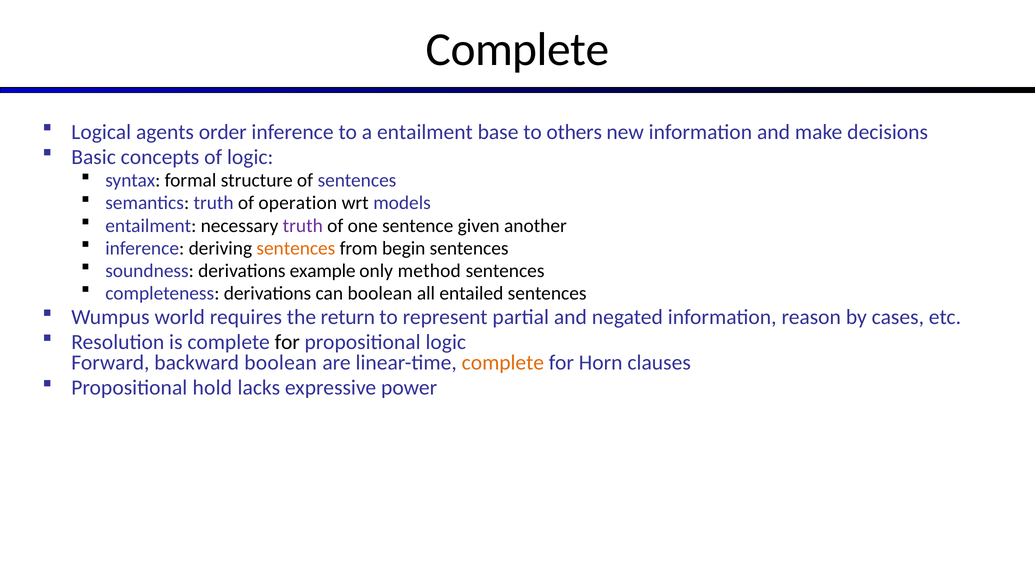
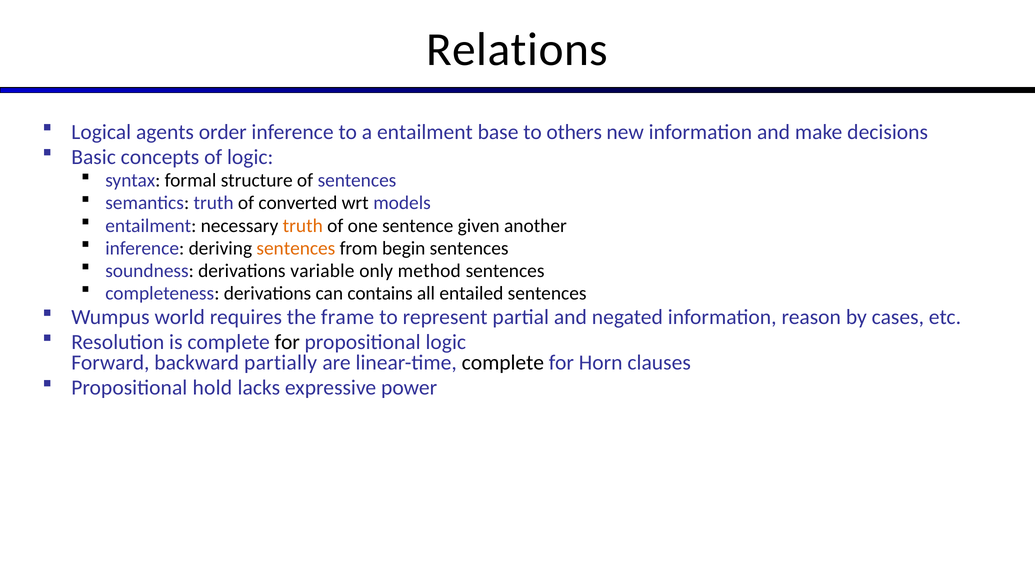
Complete at (518, 50): Complete -> Relations
operation: operation -> converted
truth at (303, 226) colour: purple -> orange
example: example -> variable
can boolean: boolean -> contains
return: return -> frame
backward boolean: boolean -> partially
complete at (503, 363) colour: orange -> black
